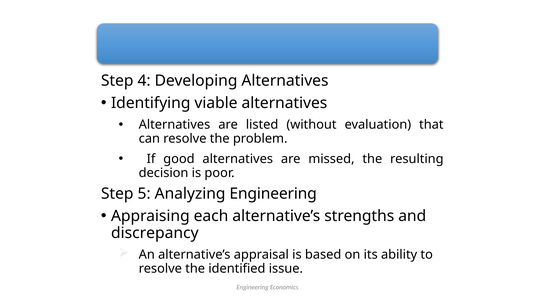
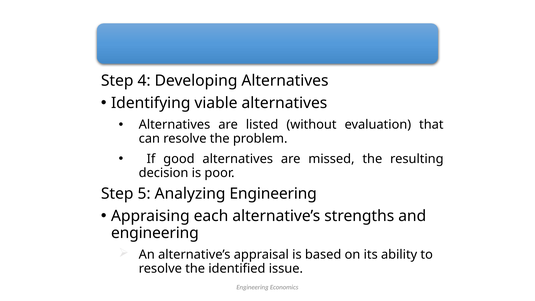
discrepancy at (155, 233): discrepancy -> engineering
